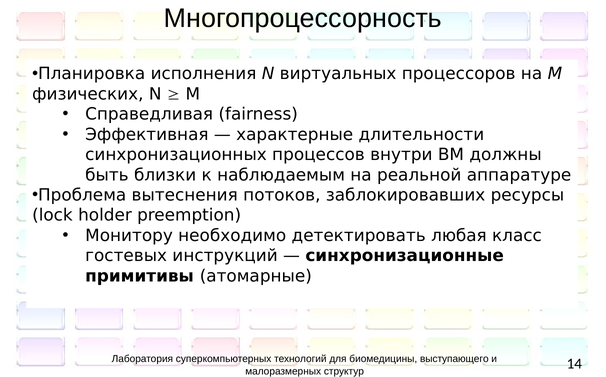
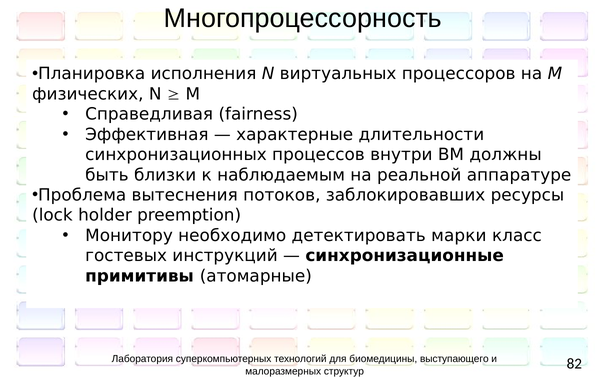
любая: любая -> марки
14: 14 -> 82
